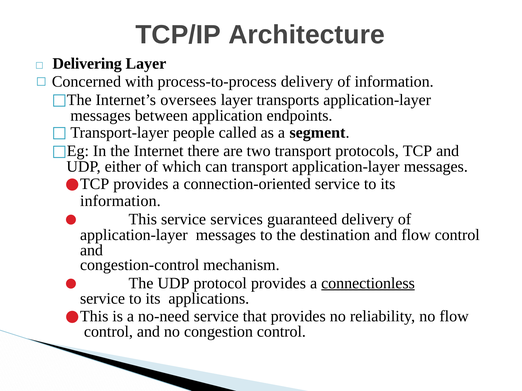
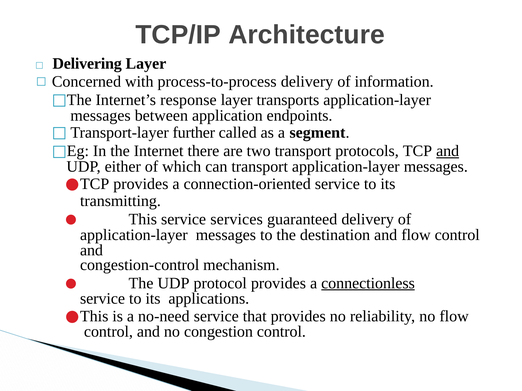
oversees: oversees -> response
people: people -> further
and at (448, 151) underline: none -> present
information at (120, 201): information -> transmitting
